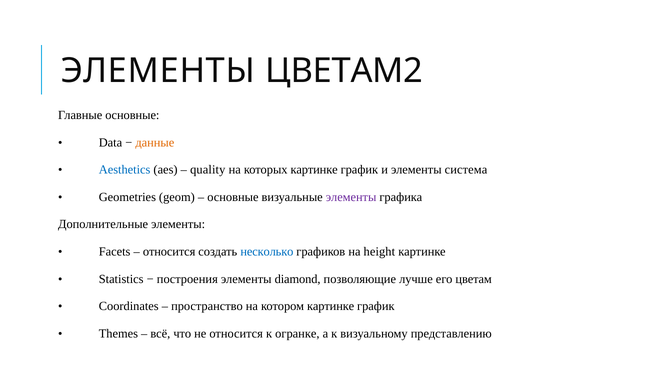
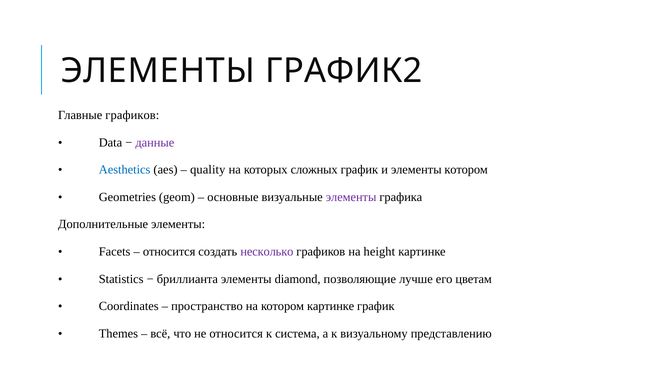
ЦВЕТАМ2: ЦВЕТАМ2 -> ГРАФИК2
Главные основные: основные -> графиков
данные colour: orange -> purple
которых картинке: картинке -> сложных
элементы система: система -> котором
несколько colour: blue -> purple
построения: построения -> бриллианта
огранке: огранке -> система
